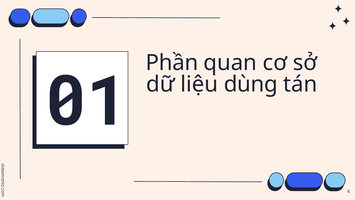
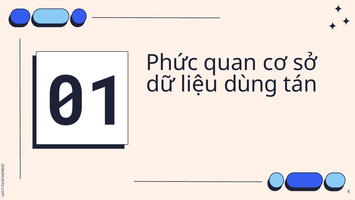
Phần: Phần -> Phức
